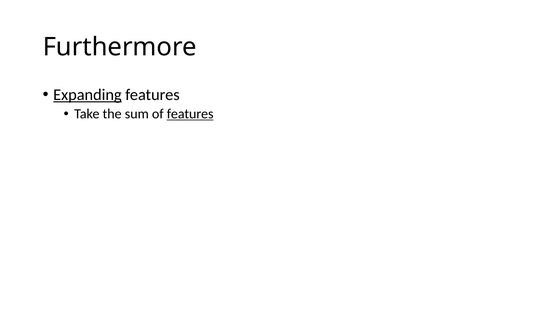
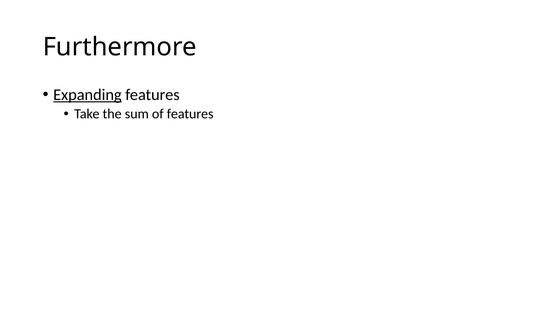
features at (190, 114) underline: present -> none
